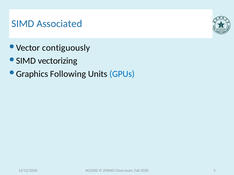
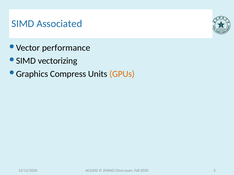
contiguously: contiguously -> performance
Following: Following -> Compress
GPUs colour: blue -> orange
